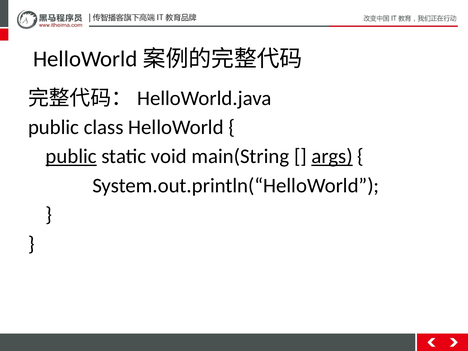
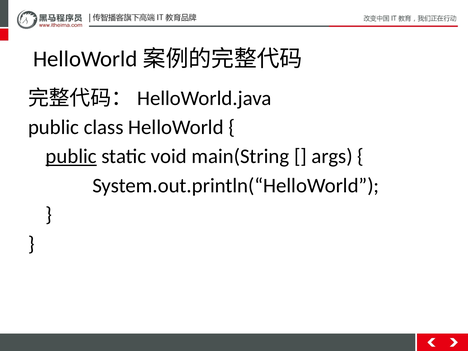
args underline: present -> none
